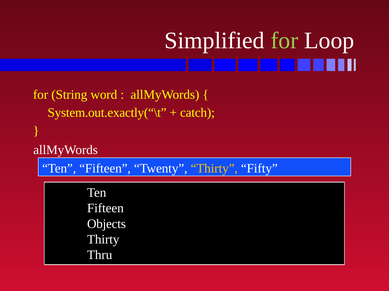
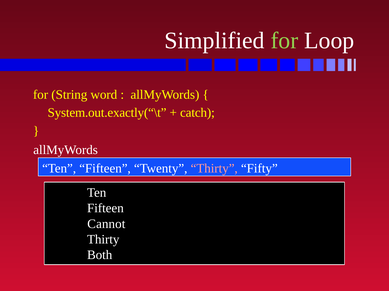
Thirty at (214, 169) colour: yellow -> pink
Objects: Objects -> Cannot
Thru: Thru -> Both
